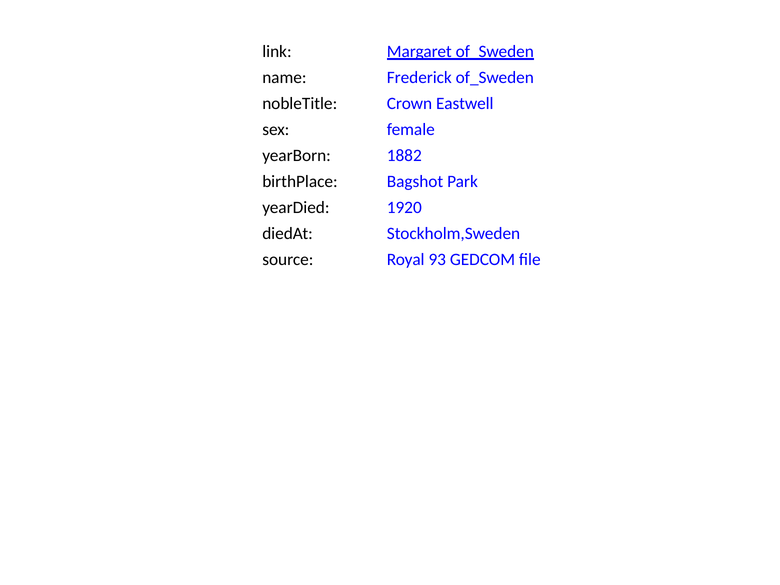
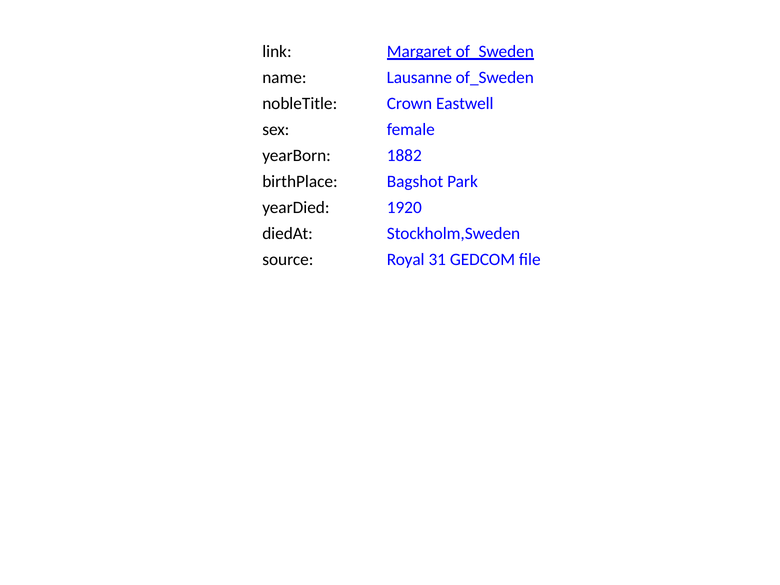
Frederick: Frederick -> Lausanne
93: 93 -> 31
